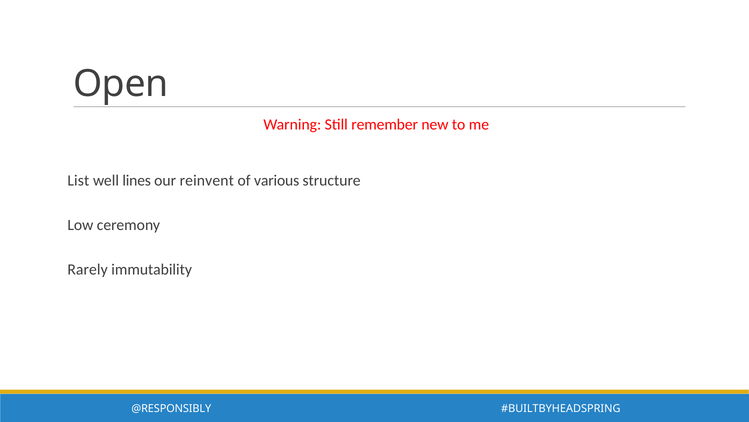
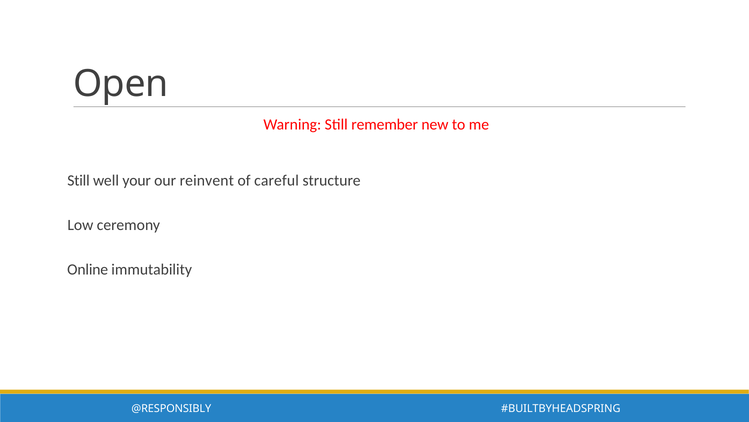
List at (78, 180): List -> Still
lines: lines -> your
various: various -> careful
Rarely: Rarely -> Online
